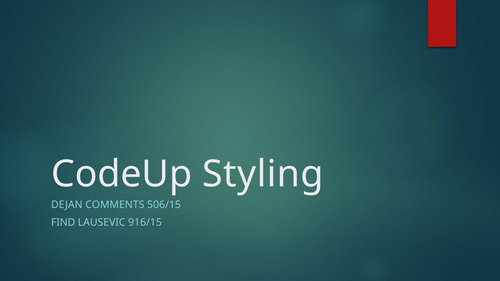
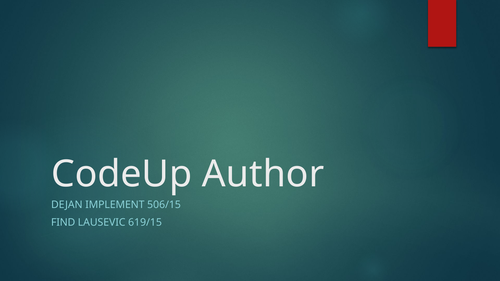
Styling: Styling -> Author
COMMENTS: COMMENTS -> IMPLEMENT
916/15: 916/15 -> 619/15
